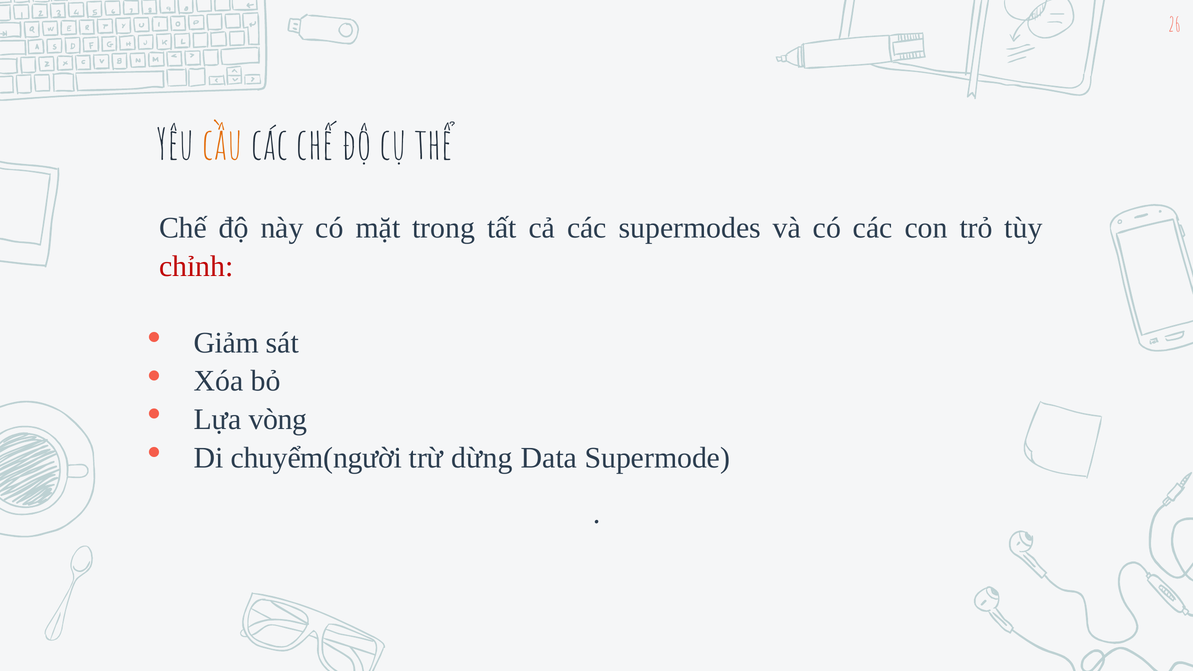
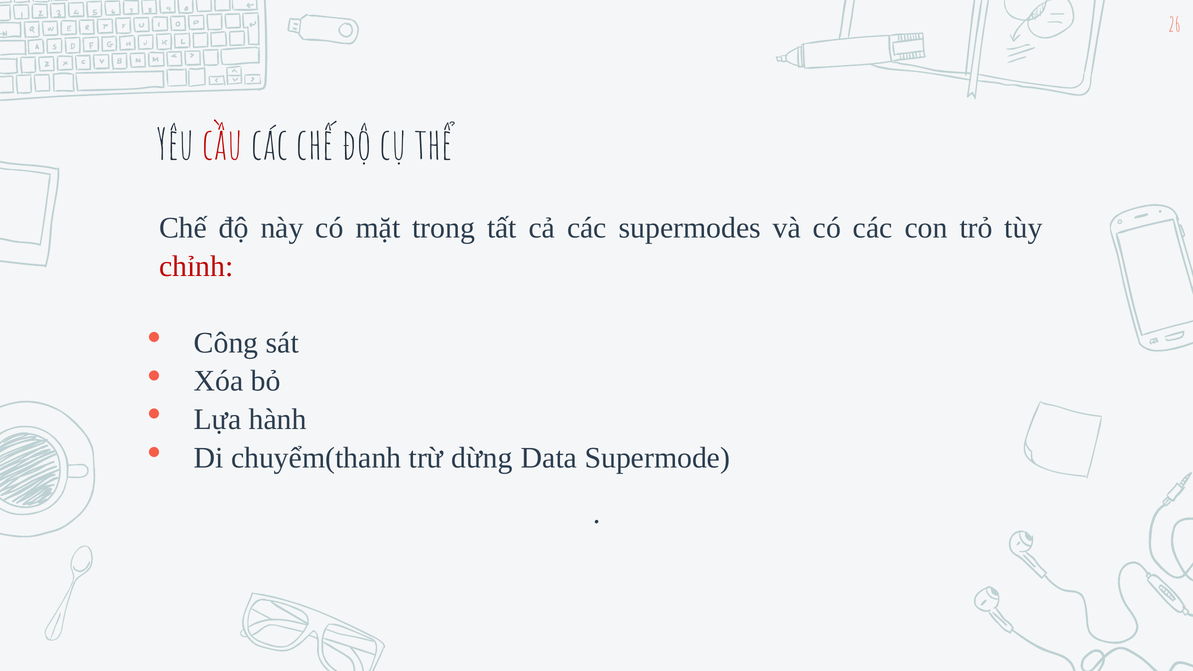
cầu colour: orange -> red
Giảm: Giảm -> Công
vòng: vòng -> hành
chuyểm(người: chuyểm(người -> chuyểm(thanh
